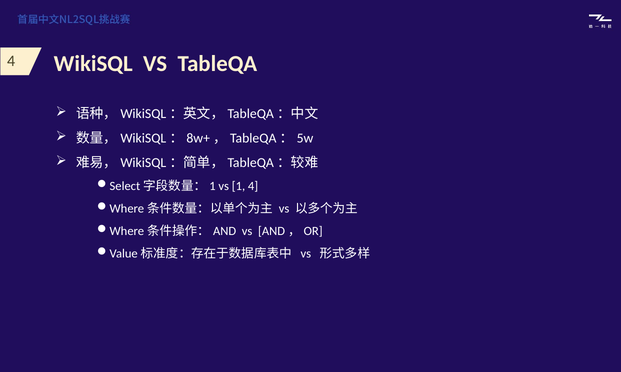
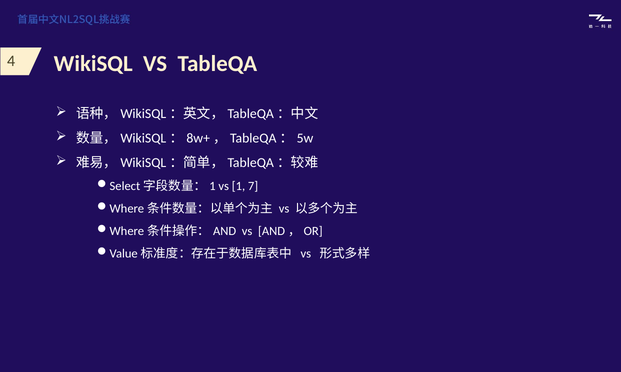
1 4: 4 -> 7
